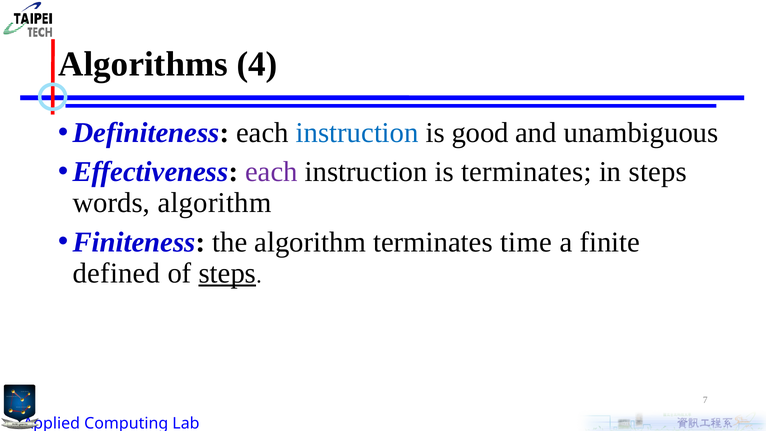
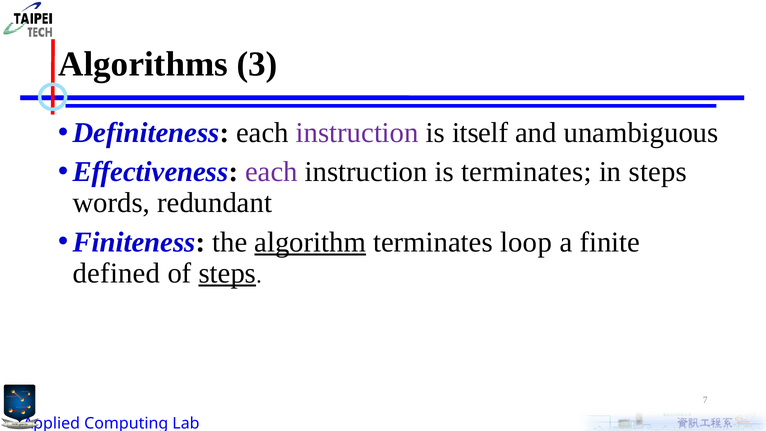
4: 4 -> 3
instruction at (357, 133) colour: blue -> purple
good: good -> itself
words algorithm: algorithm -> redundant
algorithm at (310, 242) underline: none -> present
time: time -> loop
